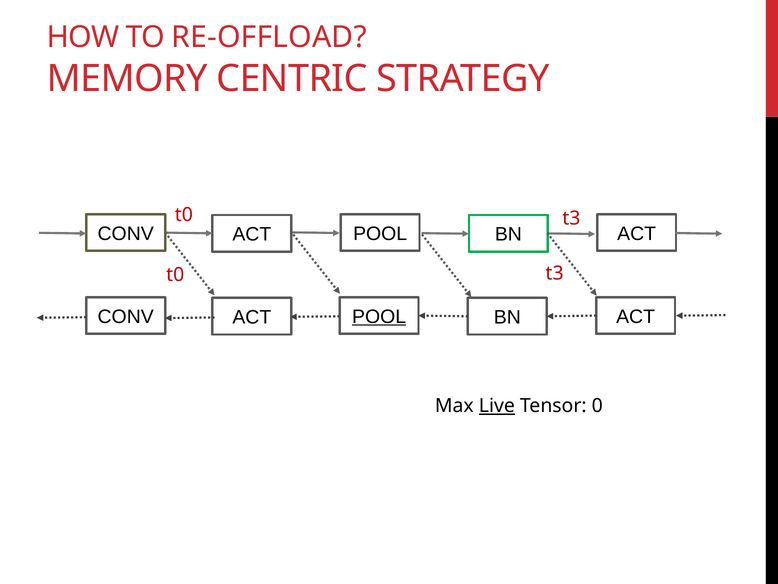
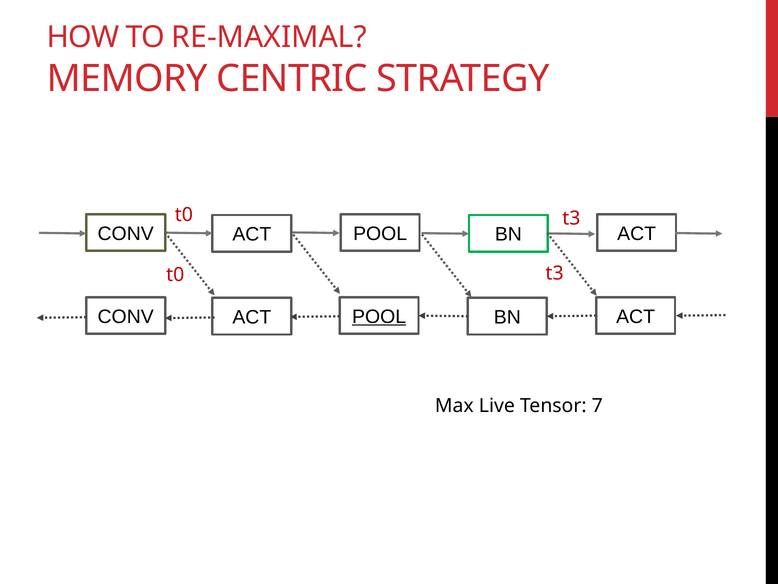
RE-OFFLOAD: RE-OFFLOAD -> RE-MAXIMAL
Live underline: present -> none
0: 0 -> 7
